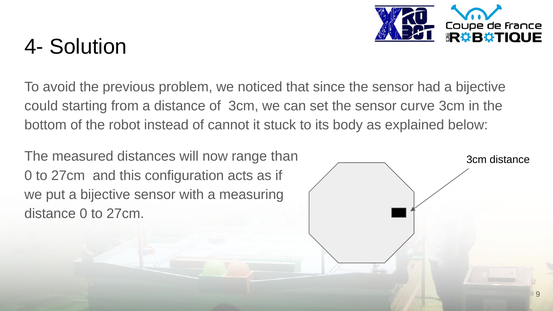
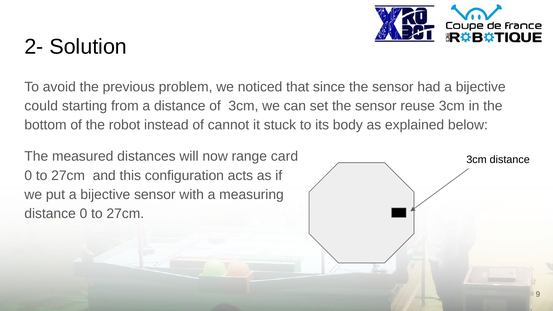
4-: 4- -> 2-
curve: curve -> reuse
than: than -> card
